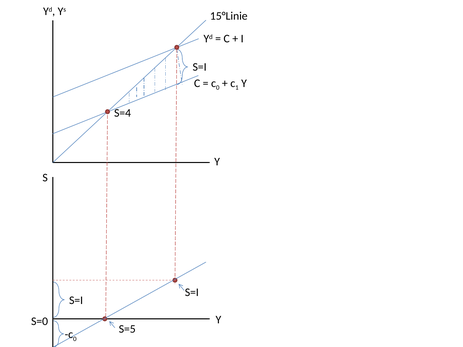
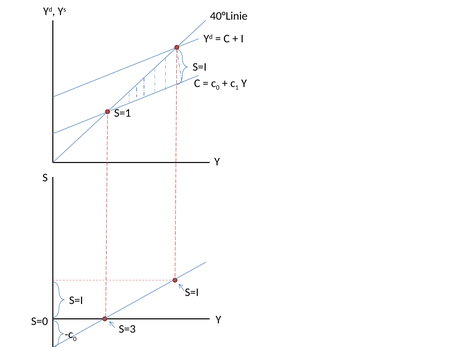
15°Linie: 15°Linie -> 40°Linie
S=4: S=4 -> S=1
S=5: S=5 -> S=3
